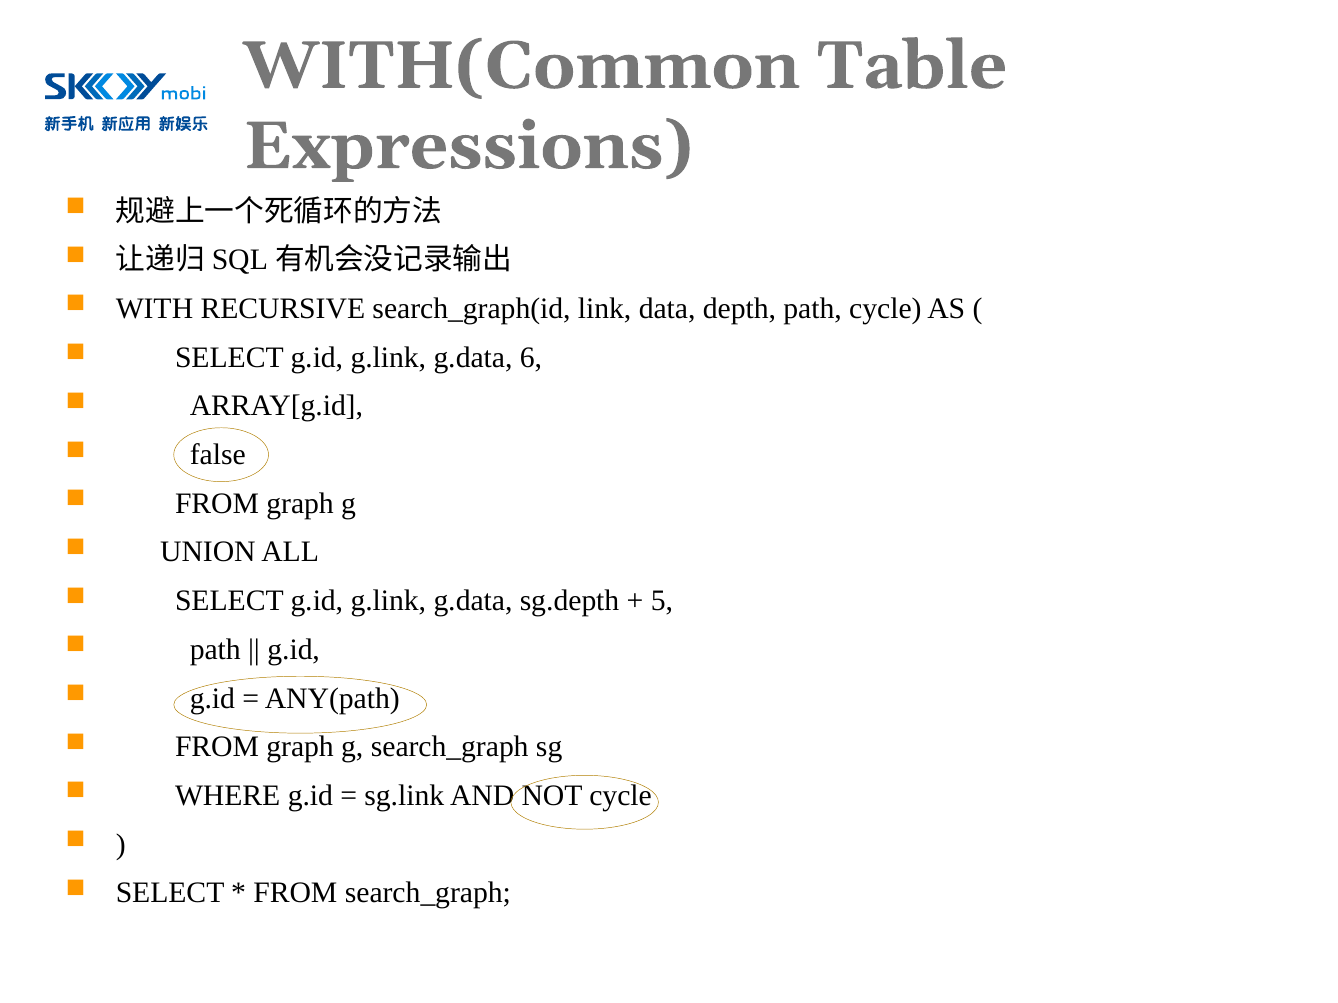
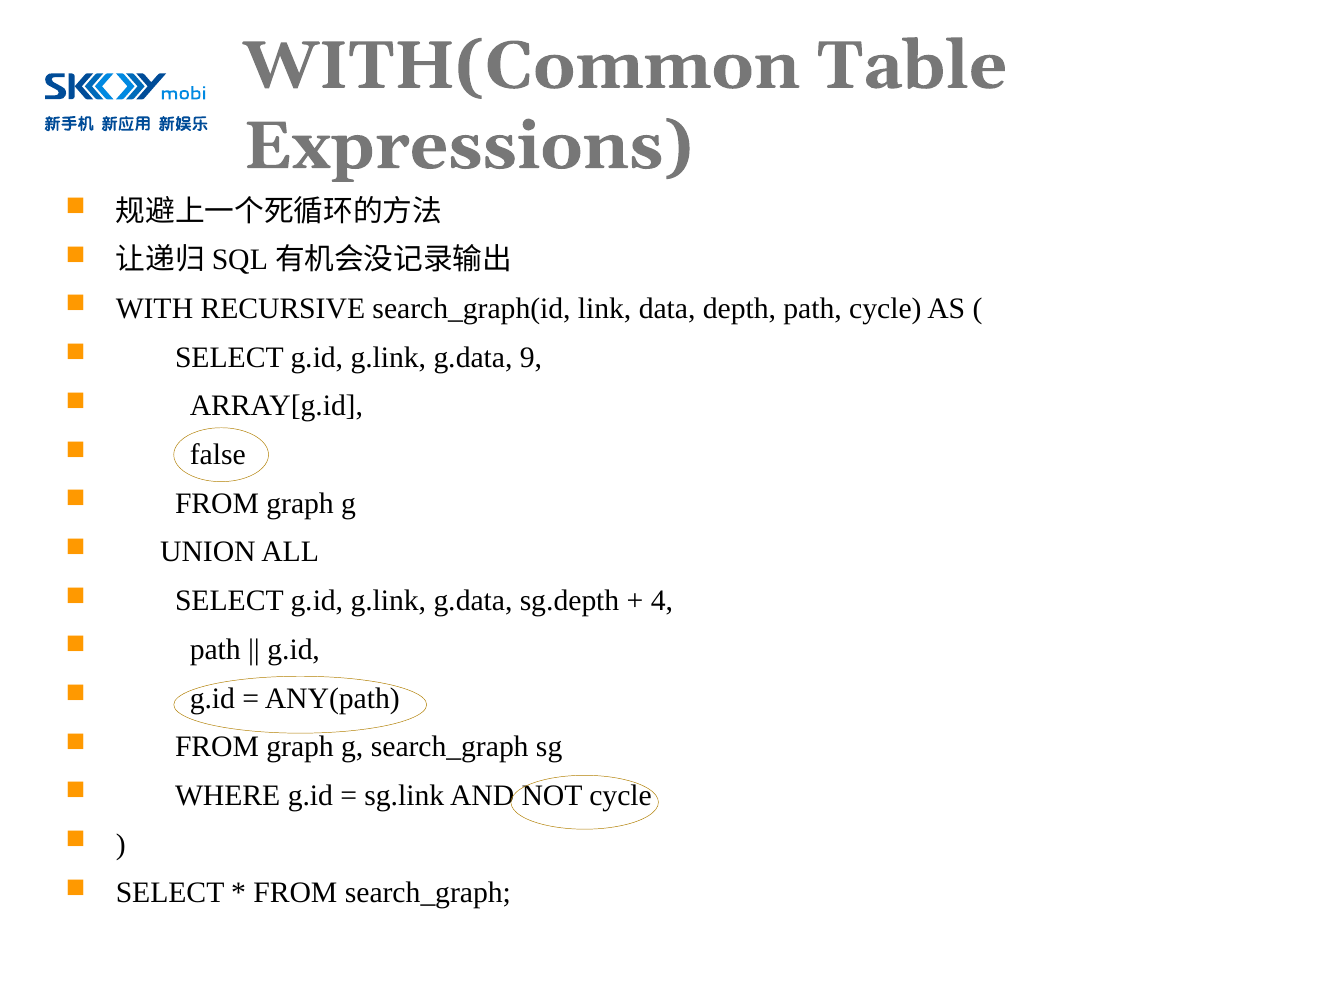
6: 6 -> 9
5: 5 -> 4
